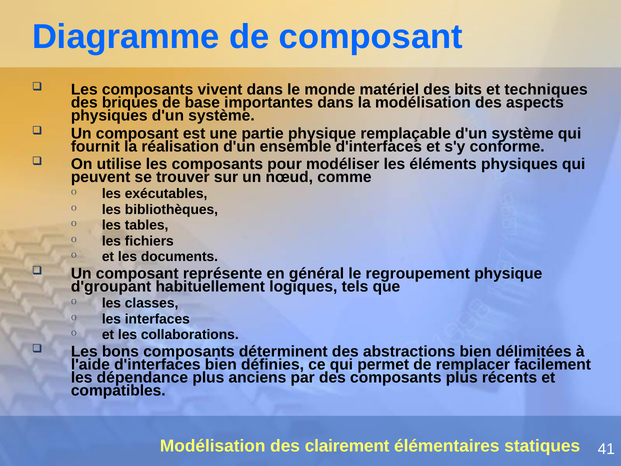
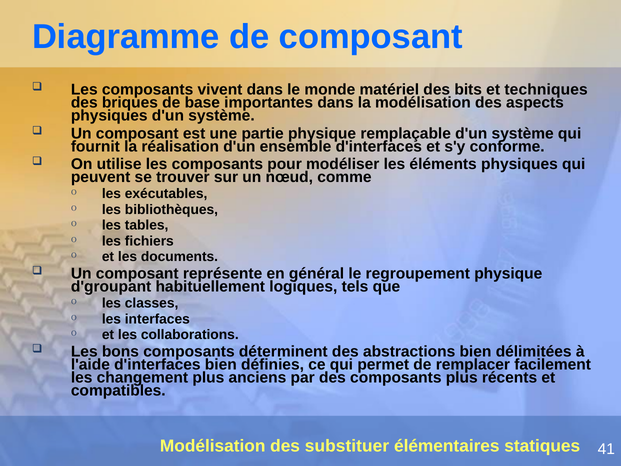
dépendance: dépendance -> changement
clairement: clairement -> substituer
